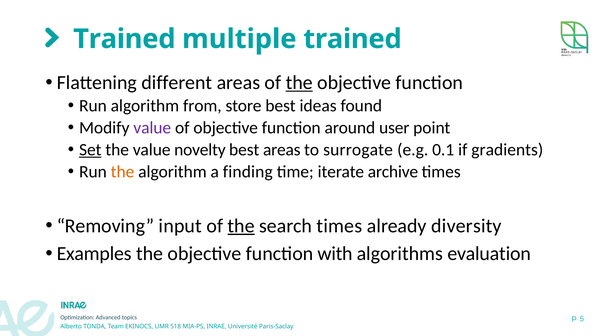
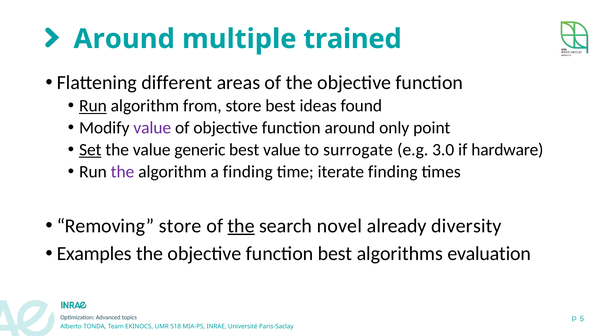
Trained at (124, 39): Trained -> Around
the at (299, 83) underline: present -> none
Run at (93, 106) underline: none -> present
user: user -> only
novelty: novelty -> generic
best areas: areas -> value
0.1: 0.1 -> 3.0
gradients: gradients -> hardware
the at (123, 172) colour: orange -> purple
iterate archive: archive -> finding
Removing input: input -> store
search times: times -> novel
function with: with -> best
